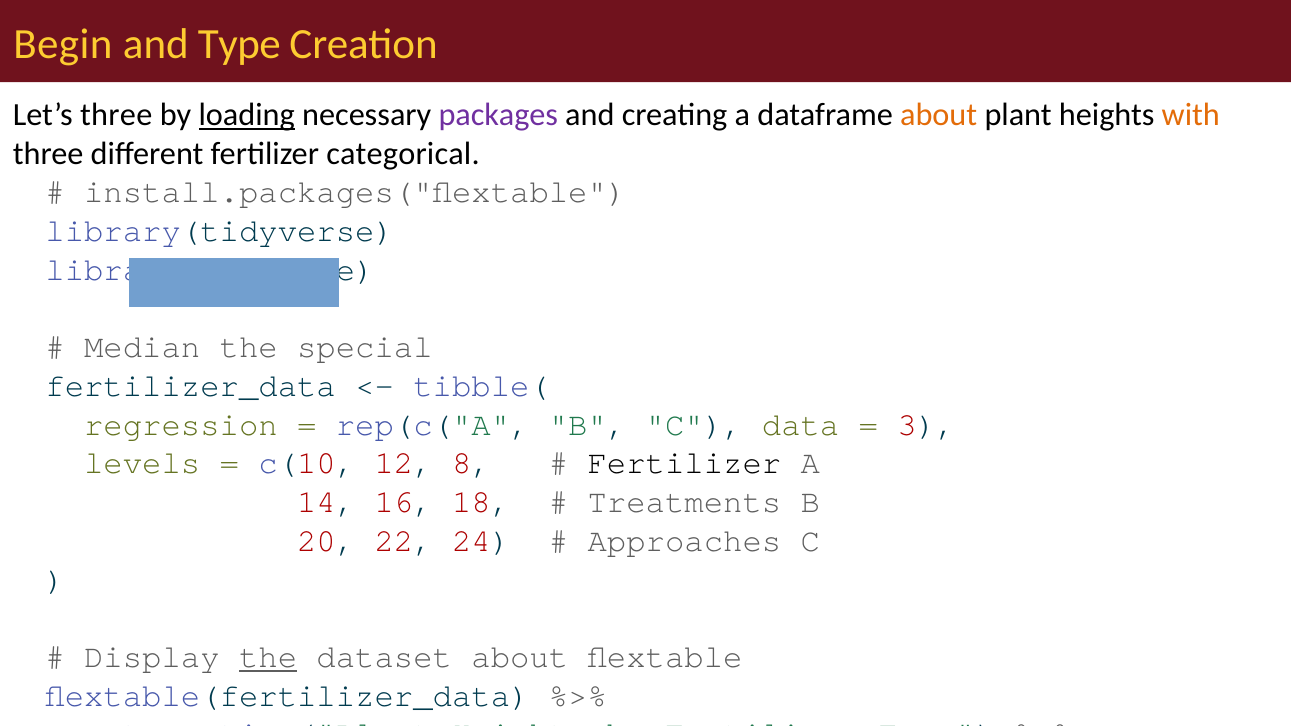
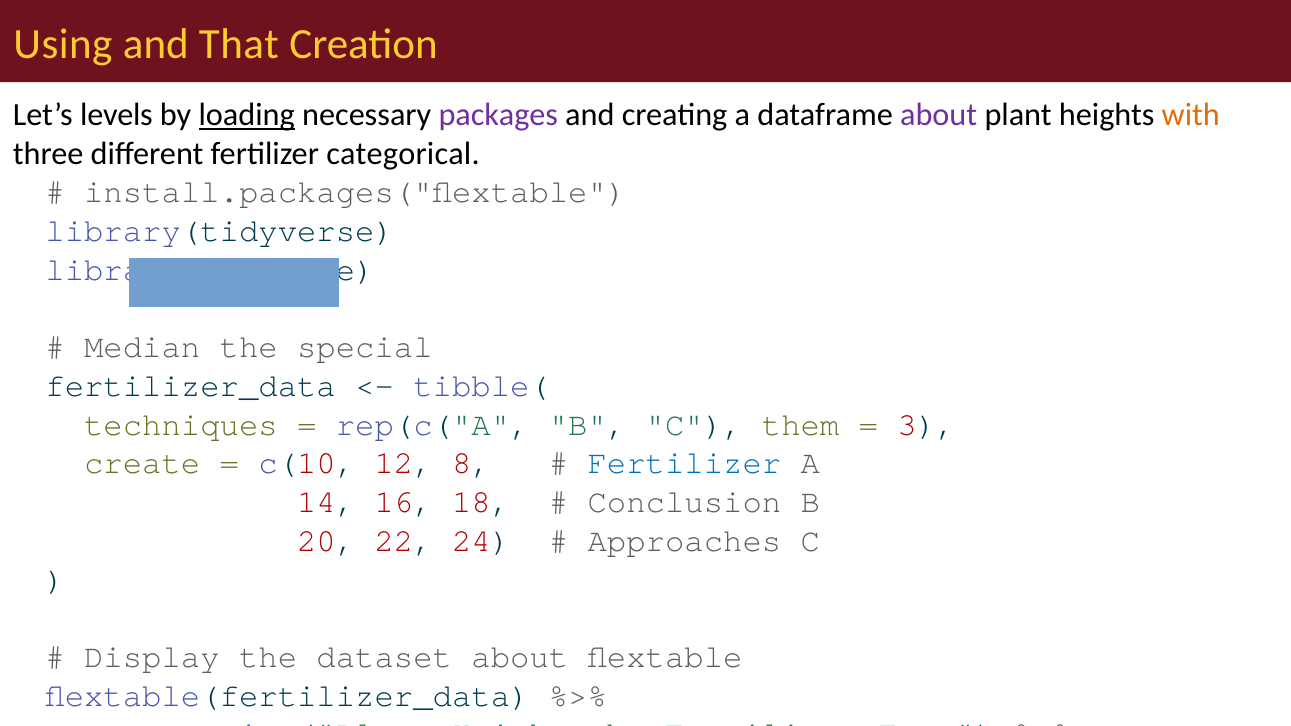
Begin: Begin -> Using
and Type: Type -> That
Let’s three: three -> levels
about at (939, 115) colour: orange -> purple
regression: regression -> techniques
data: data -> them
levels: levels -> create
Fertilizer at (684, 463) colour: black -> blue
Treatments: Treatments -> Conclusion
the at (268, 657) underline: present -> none
